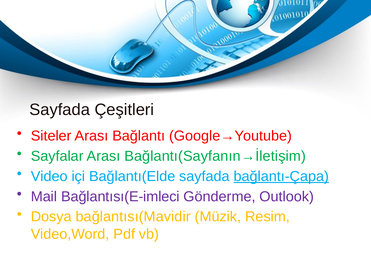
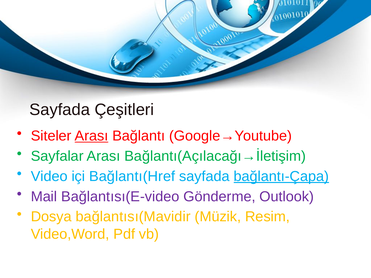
Arası at (92, 136) underline: none -> present
Bağlantı(Sayfanın→İletişim: Bağlantı(Sayfanın→İletişim -> Bağlantı(Açılacağı→İletişim
Bağlantı(Elde: Bağlantı(Elde -> Bağlantı(Href
Bağlantısı(E-imleci: Bağlantısı(E-imleci -> Bağlantısı(E-video
